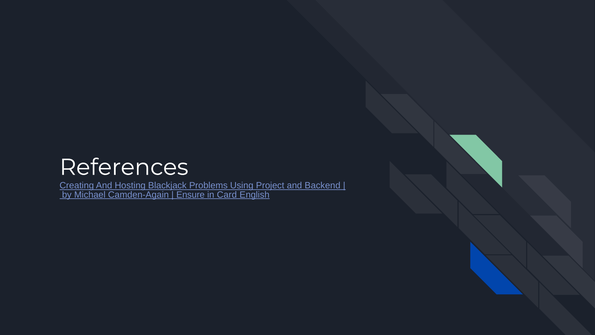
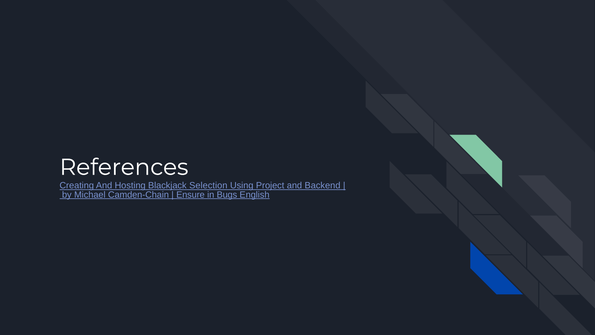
Problems: Problems -> Selection
Camden-Again: Camden-Again -> Camden-Chain
Card: Card -> Bugs
